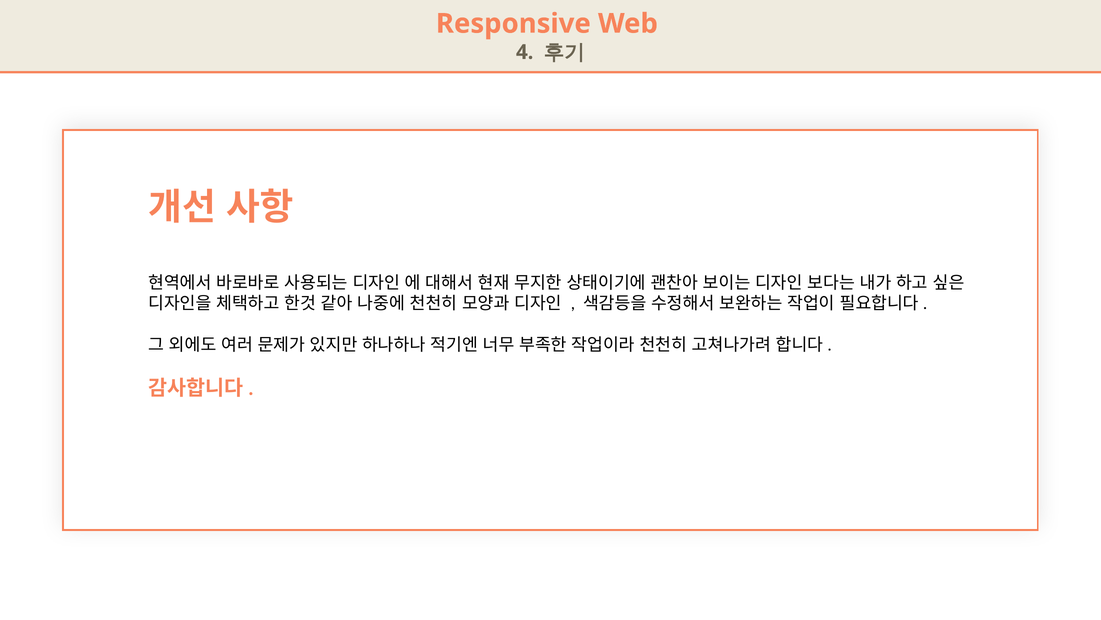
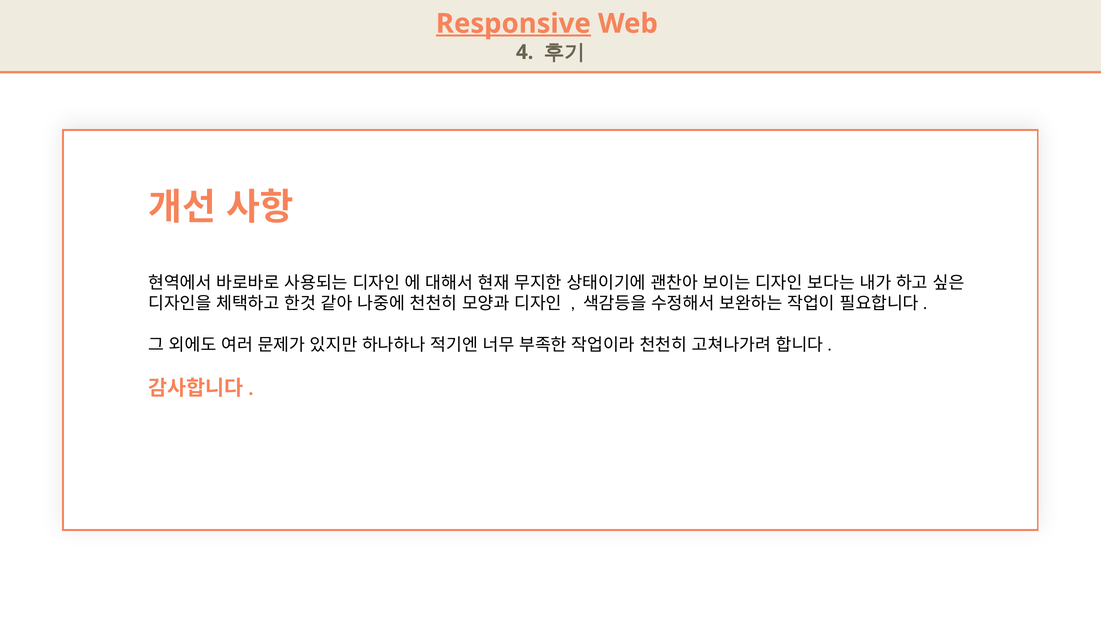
Responsive underline: none -> present
